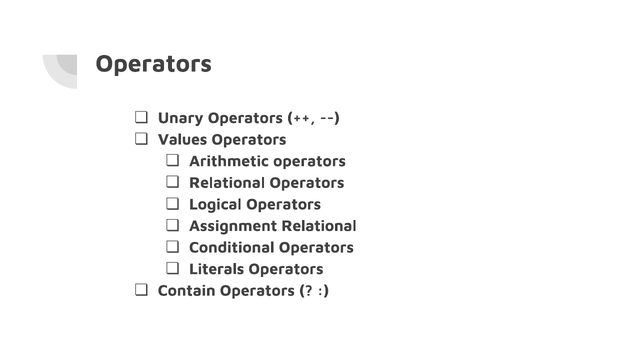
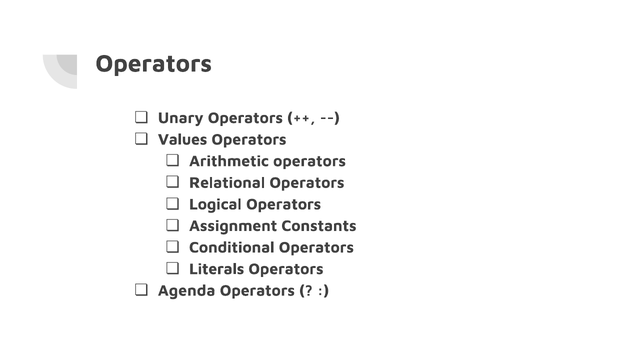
Assignment Relational: Relational -> Constants
Contain: Contain -> Agenda
